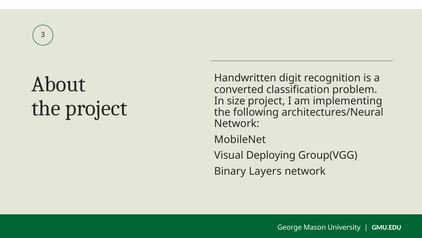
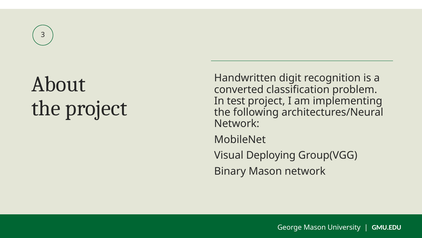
size: size -> test
Binary Layers: Layers -> Mason
